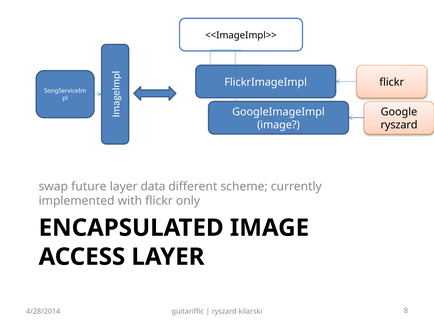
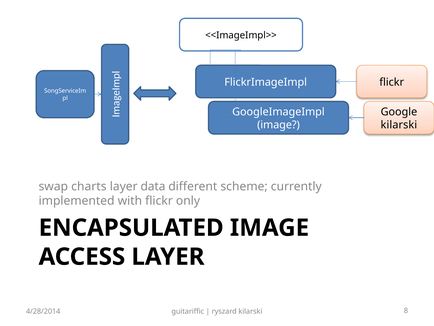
ryszard at (399, 125): ryszard -> kilarski
future: future -> charts
